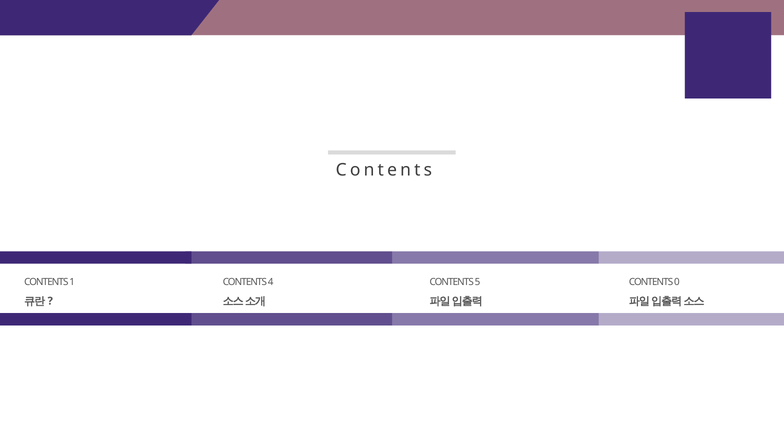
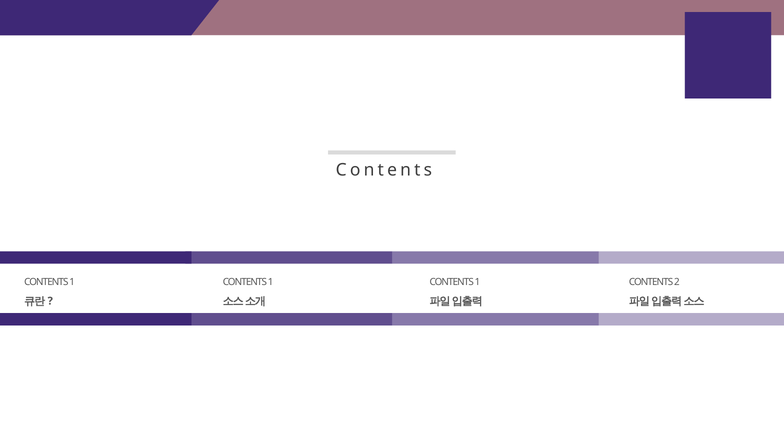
4 at (271, 282): 4 -> 1
5 at (477, 282): 5 -> 1
0: 0 -> 2
